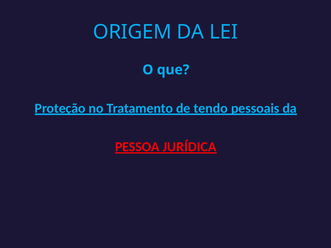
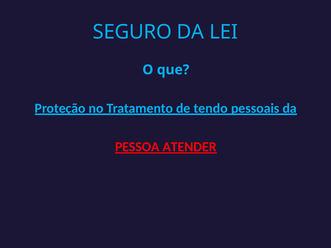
ORIGEM: ORIGEM -> SEGURO
JURÍDICA: JURÍDICA -> ATENDER
